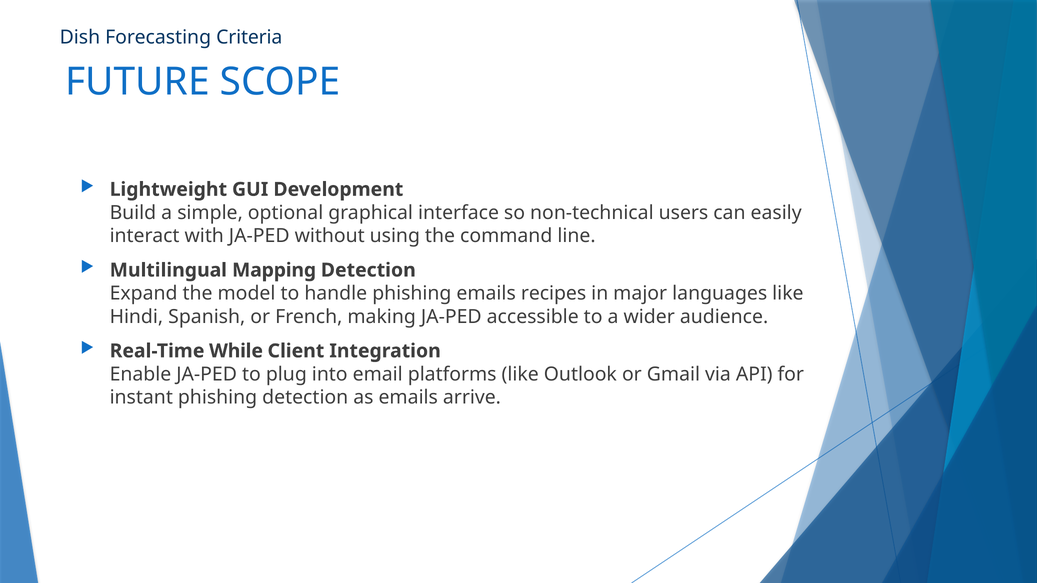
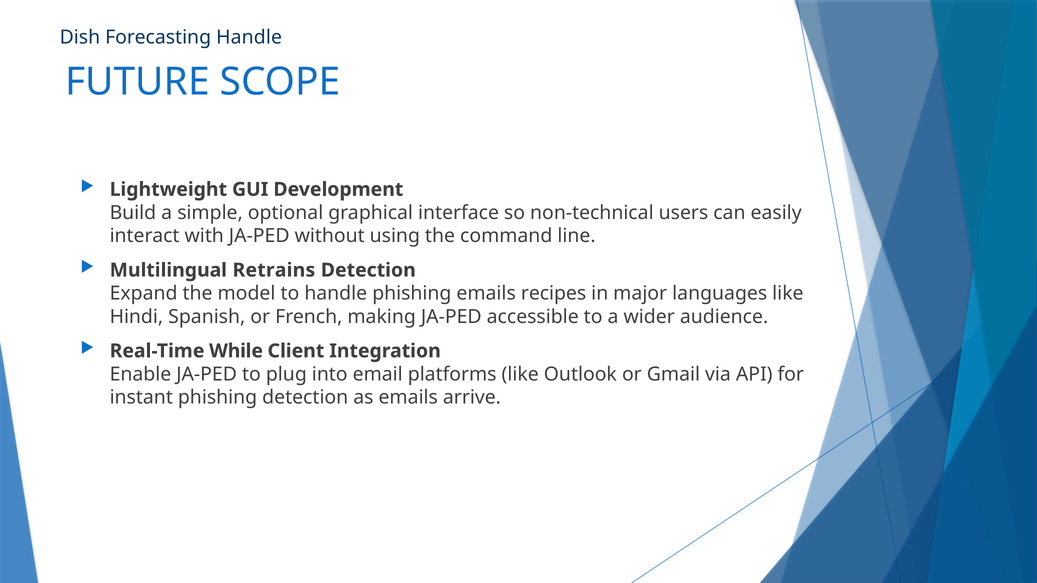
Forecasting Criteria: Criteria -> Handle
Mapping: Mapping -> Retrains
